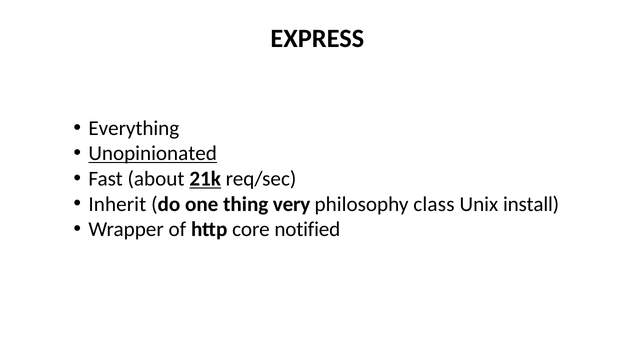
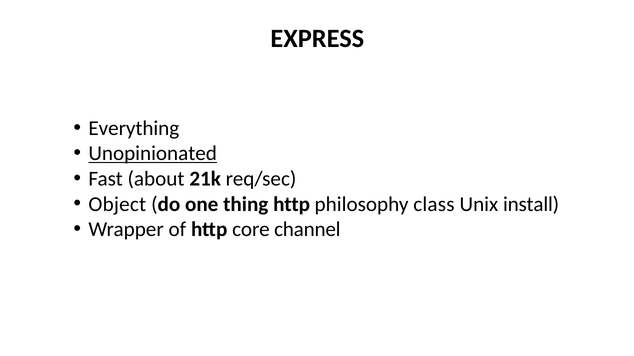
21k underline: present -> none
Inherit: Inherit -> Object
thing very: very -> http
notified: notified -> channel
